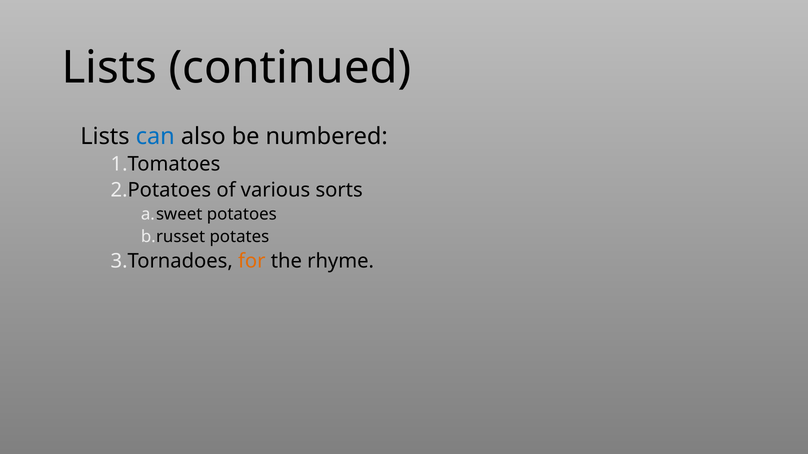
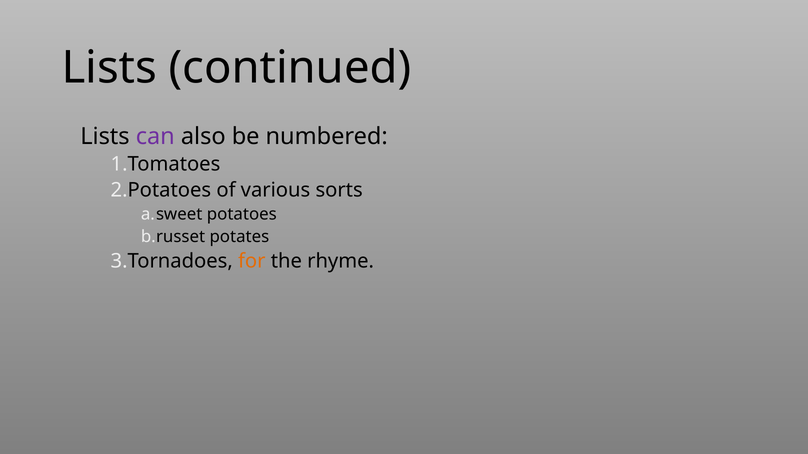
can colour: blue -> purple
